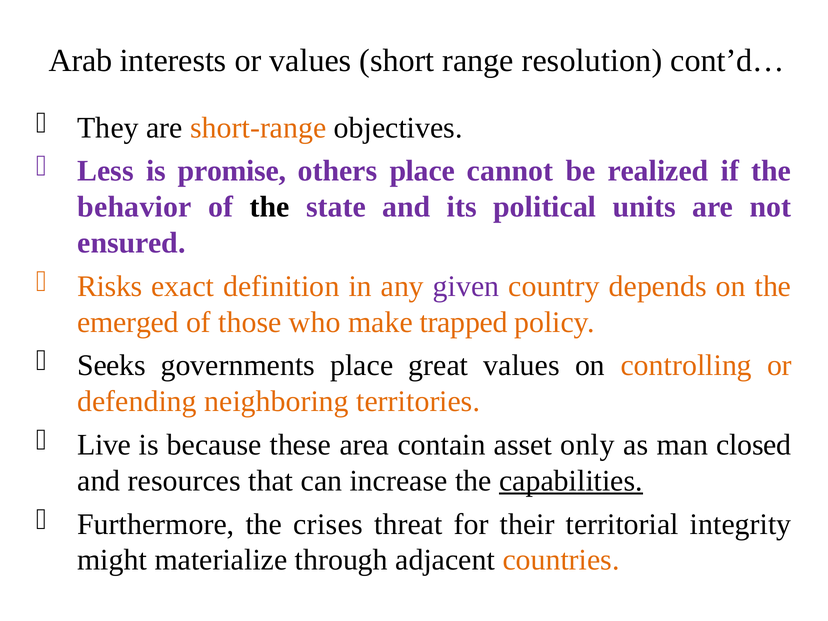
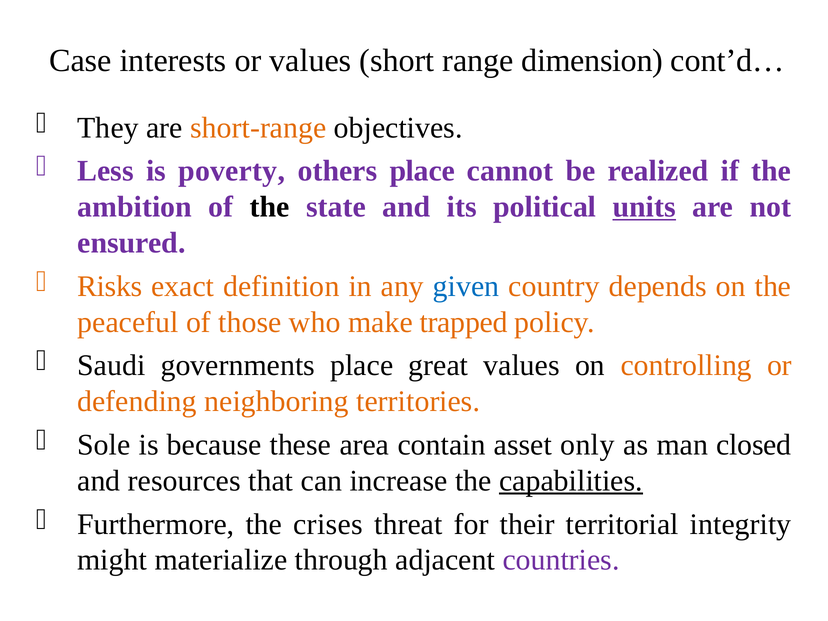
Arab: Arab -> Case
resolution: resolution -> dimension
promise: promise -> poverty
behavior: behavior -> ambition
units underline: none -> present
given colour: purple -> blue
emerged: emerged -> peaceful
Seeks: Seeks -> Saudi
Live: Live -> Sole
countries colour: orange -> purple
